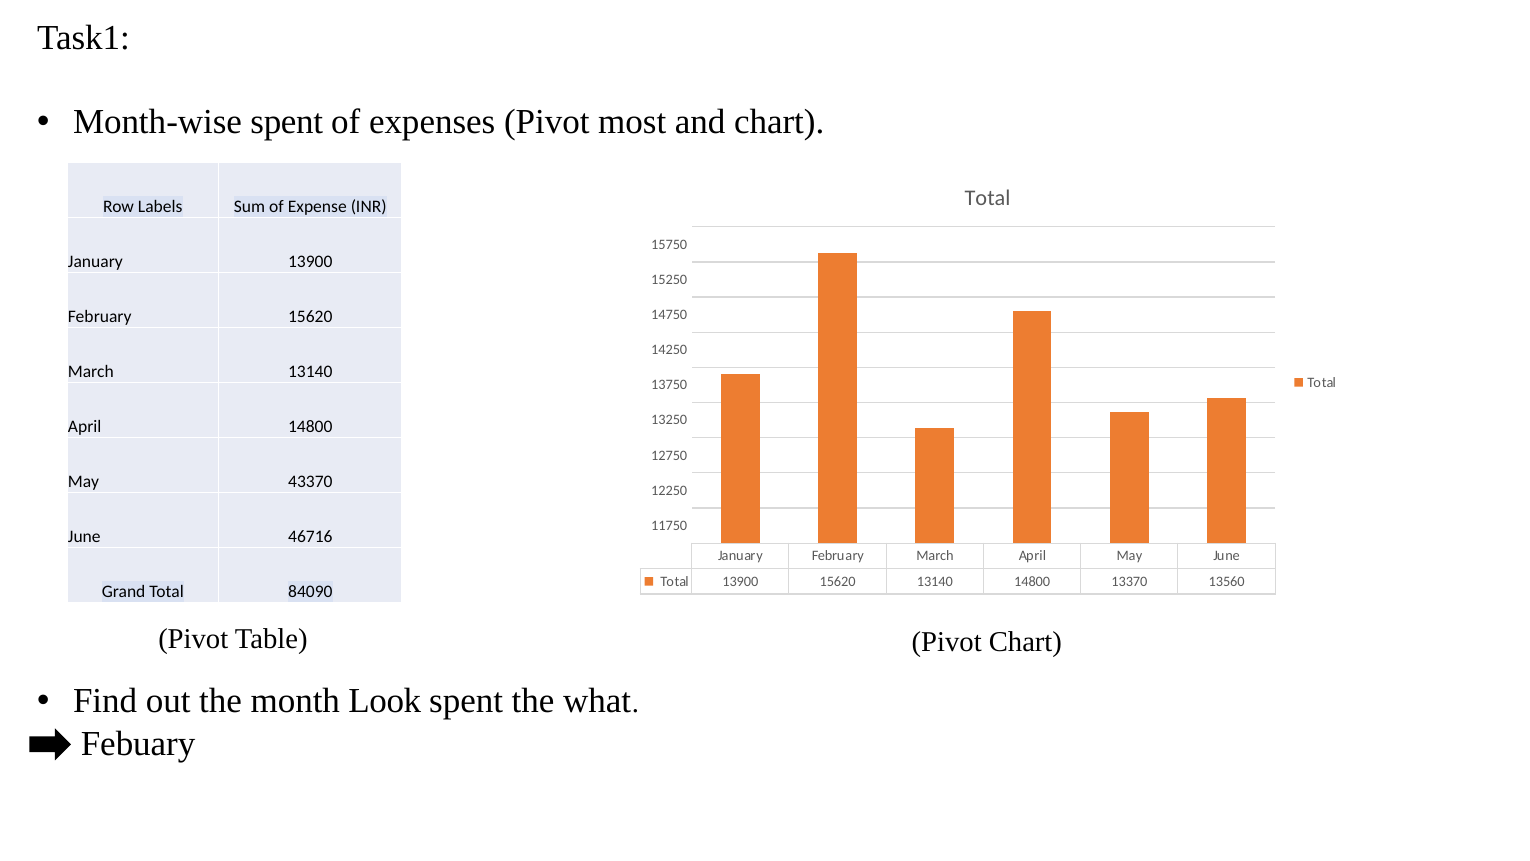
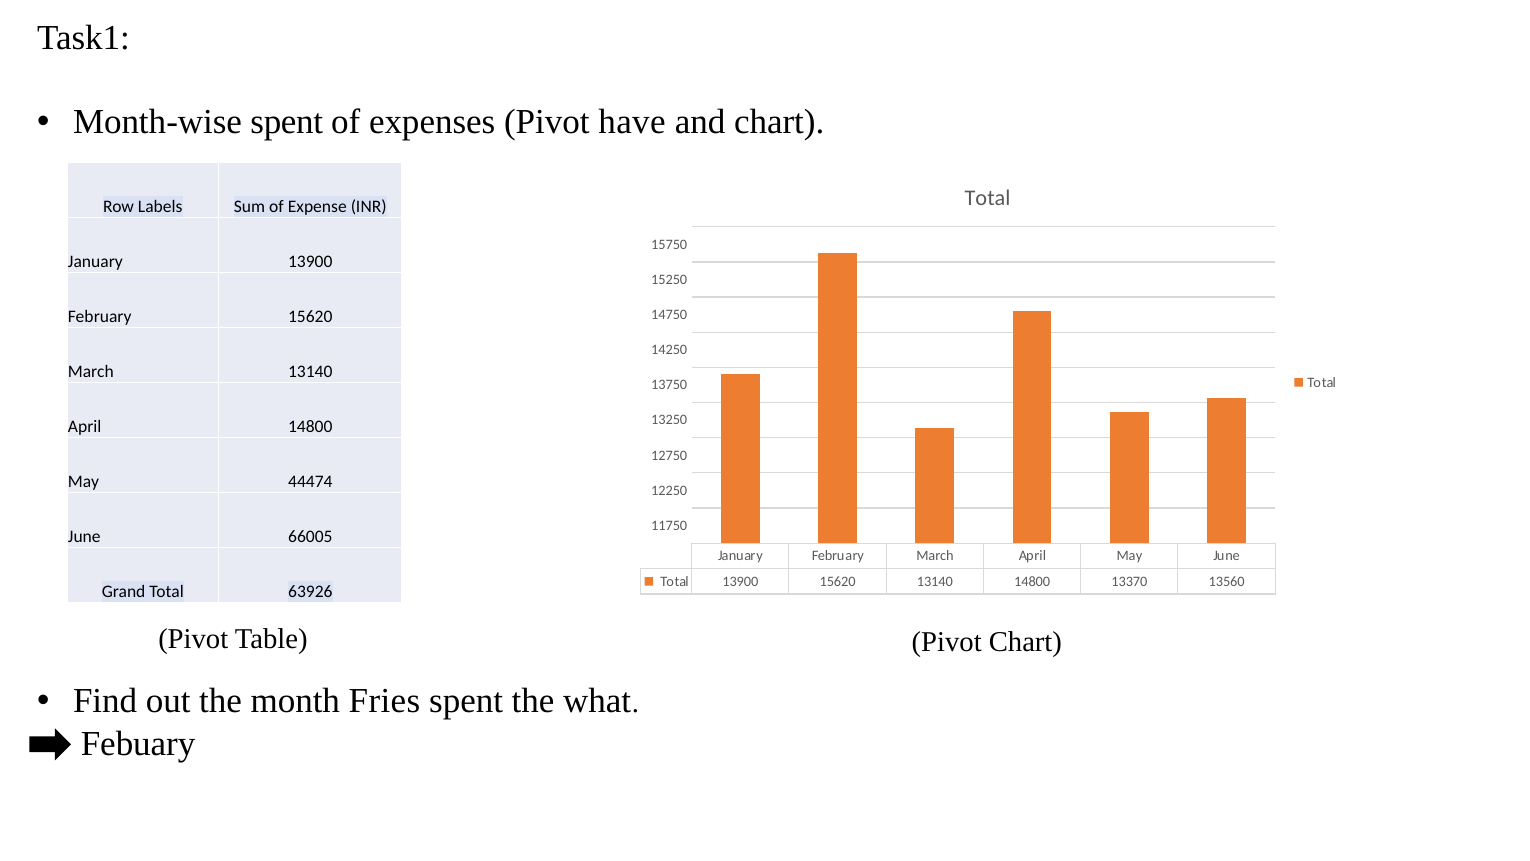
most: most -> have
43370: 43370 -> 44474
46716: 46716 -> 66005
84090: 84090 -> 63926
Look: Look -> Fries
